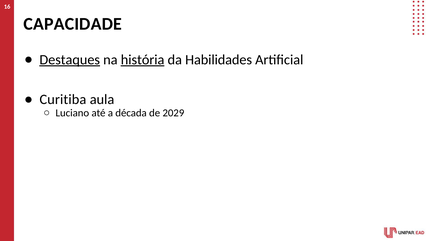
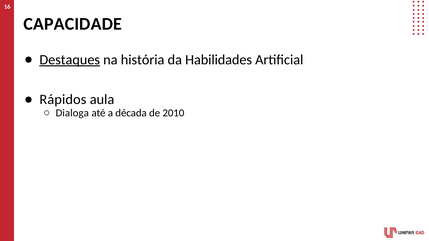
história underline: present -> none
Curitiba: Curitiba -> Rápidos
Luciano: Luciano -> Dialoga
2029: 2029 -> 2010
